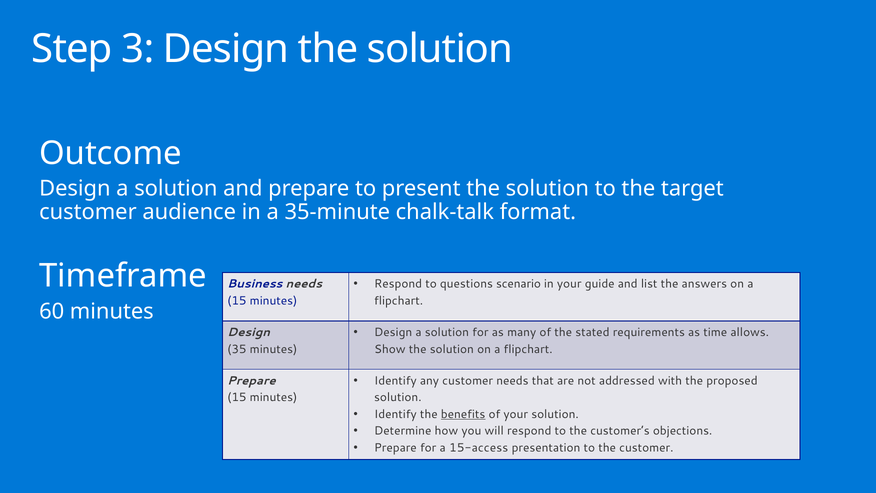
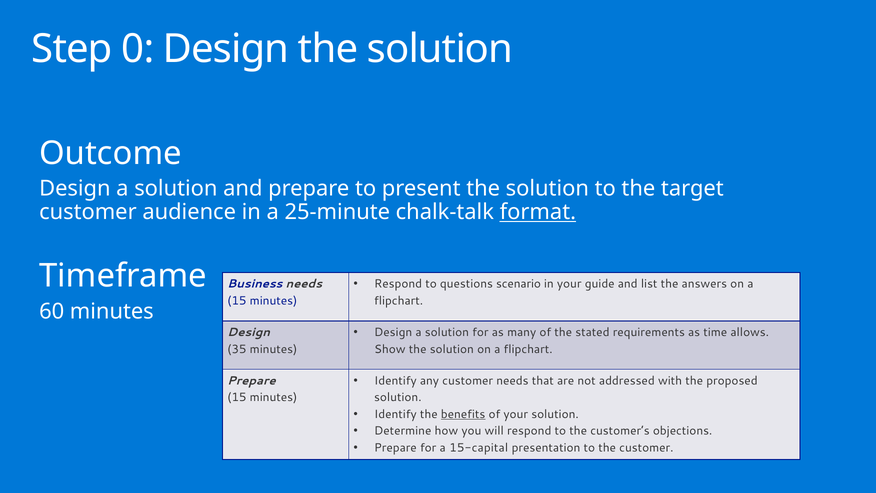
3: 3 -> 0
35-minute: 35-minute -> 25-minute
format underline: none -> present
15-access: 15-access -> 15-capital
